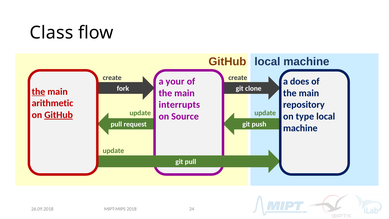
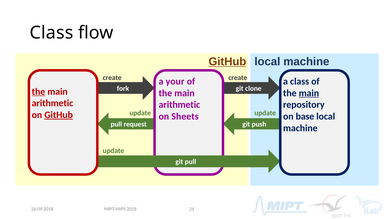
GitHub at (227, 62) underline: none -> present
a does: does -> class
main at (309, 93) underline: none -> present
interrupts at (179, 105): interrupts -> arithmetic
Source: Source -> Sheets
type: type -> base
